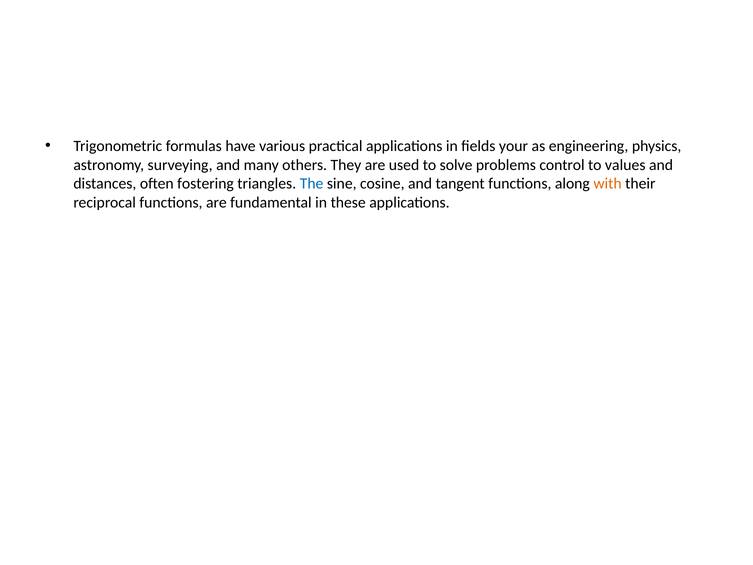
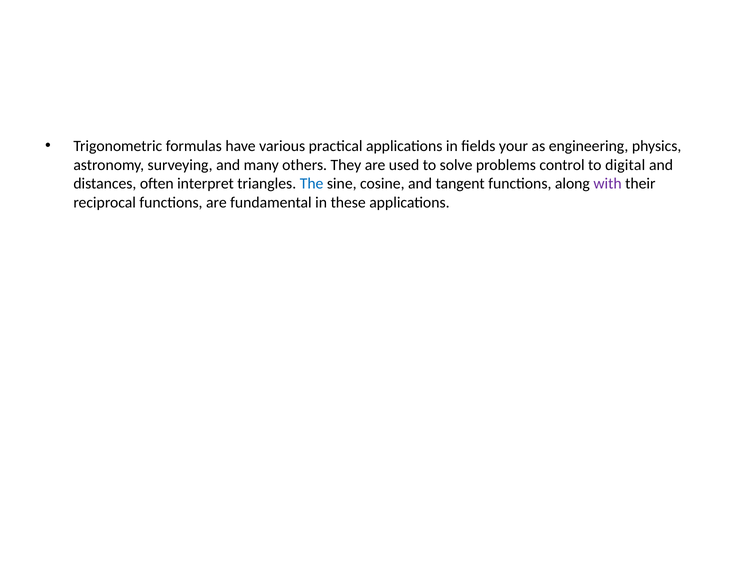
values: values -> digital
fostering: fostering -> interpret
with colour: orange -> purple
